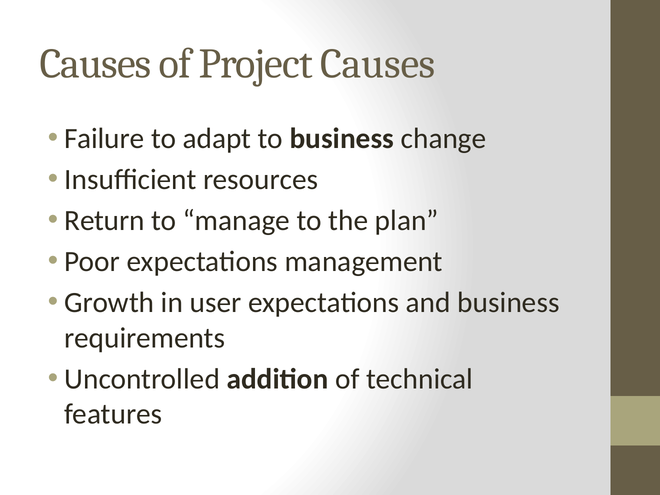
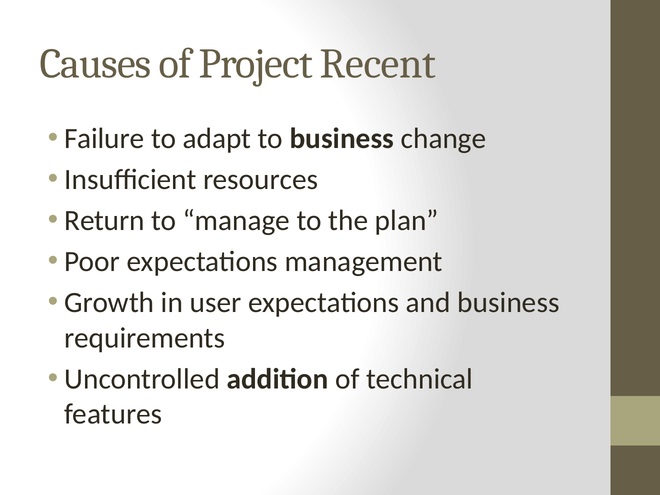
Project Causes: Causes -> Recent
